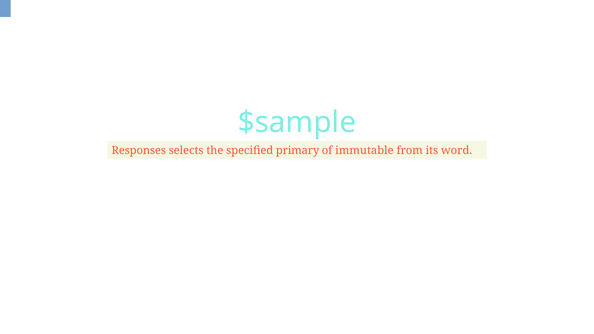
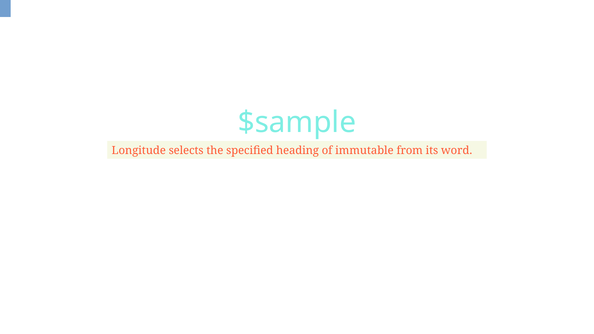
Responses: Responses -> Longitude
primary: primary -> heading
